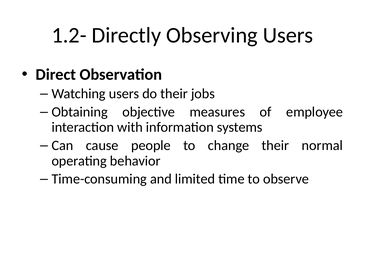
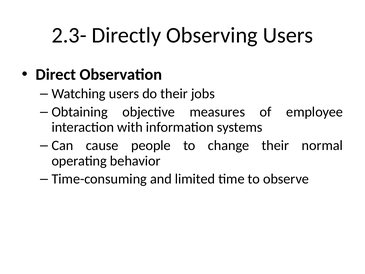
1.2-: 1.2- -> 2.3-
